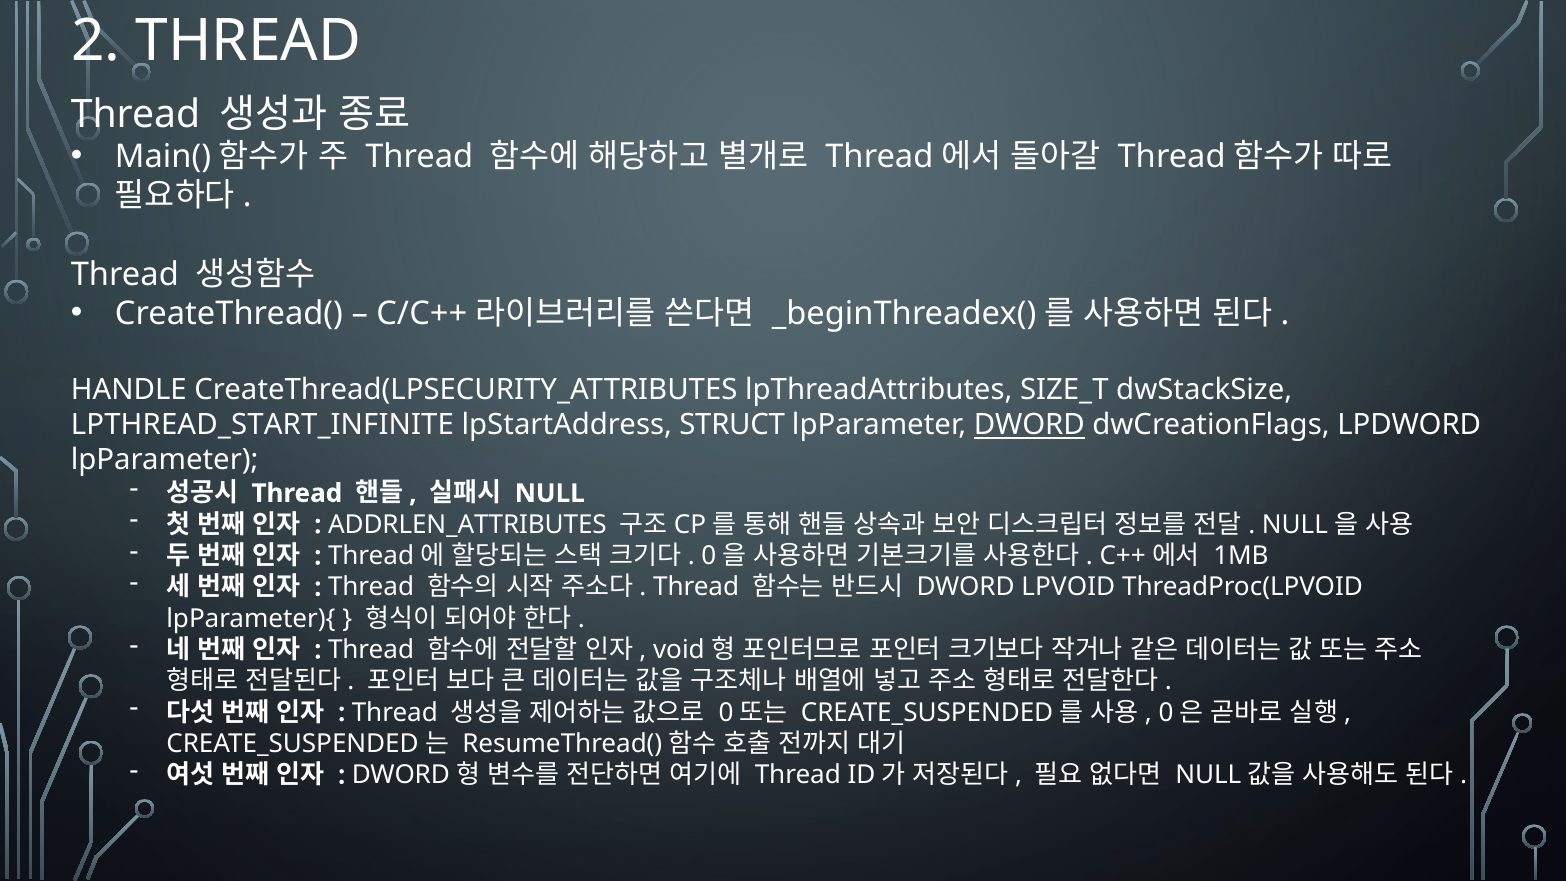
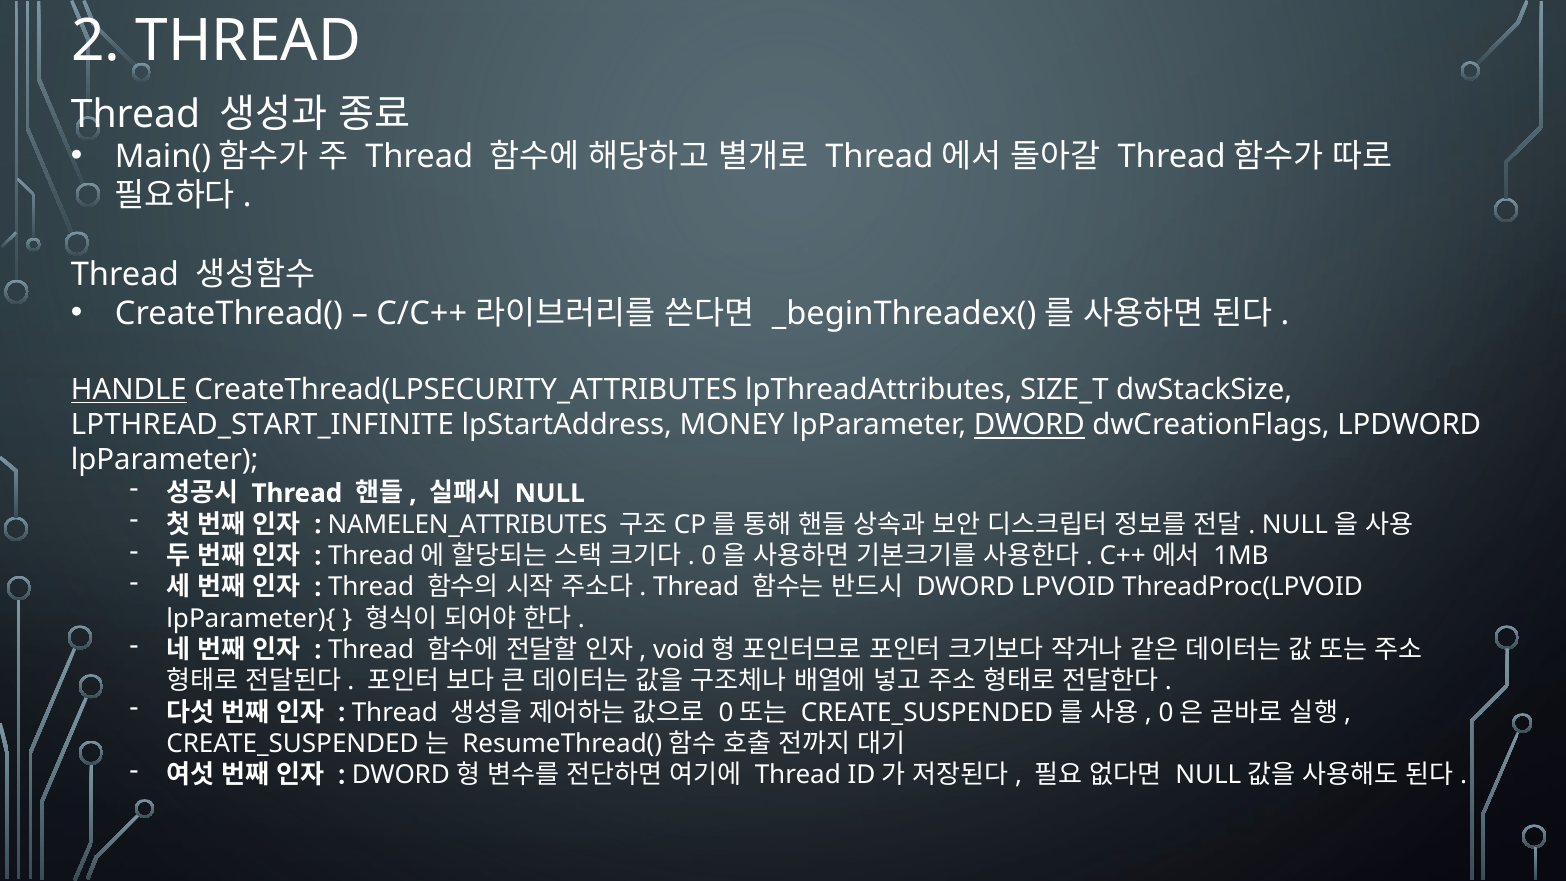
HANDLE underline: none -> present
STRUCT: STRUCT -> MONEY
ADDRLEN_ATTRIBUTES: ADDRLEN_ATTRIBUTES -> NAMELEN_ATTRIBUTES
